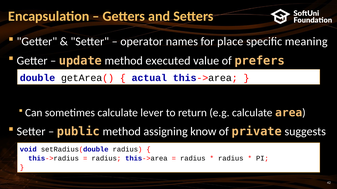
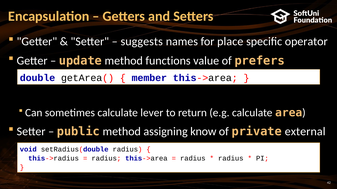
operator: operator -> suggests
meaning: meaning -> operator
executed: executed -> functions
actual at (149, 78): actual -> member
private suggests: suggests -> external
